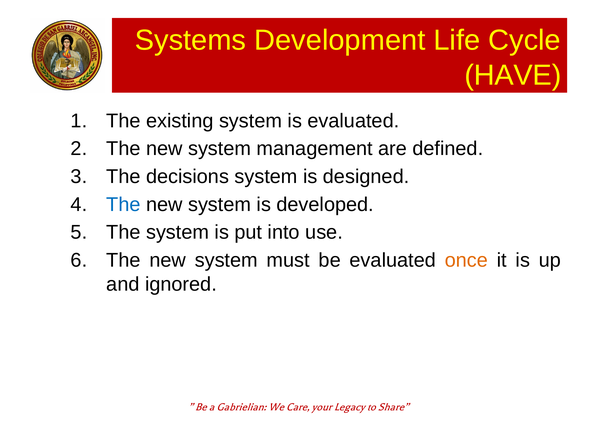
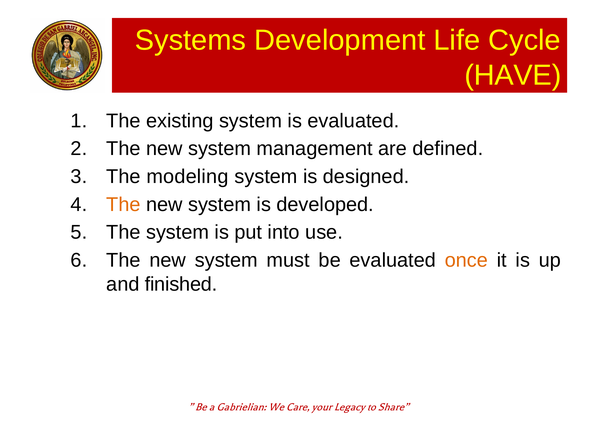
decisions: decisions -> modeling
The at (123, 204) colour: blue -> orange
ignored: ignored -> finished
